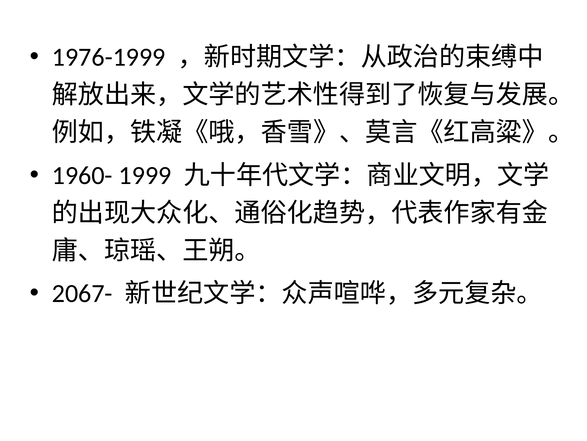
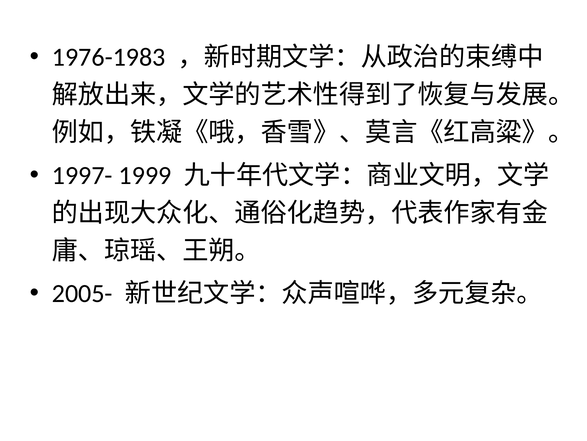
1976-1999: 1976-1999 -> 1976-1983
1960-: 1960- -> 1997-
2067-: 2067- -> 2005-
